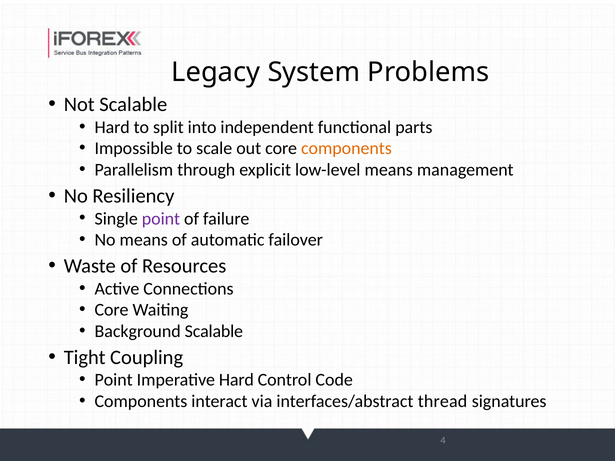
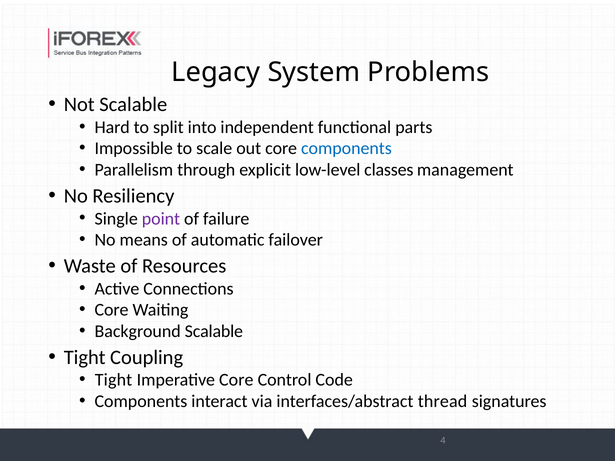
components at (346, 149) colour: orange -> blue
low-level means: means -> classes
Point at (114, 380): Point -> Tight
Imperative Hard: Hard -> Core
